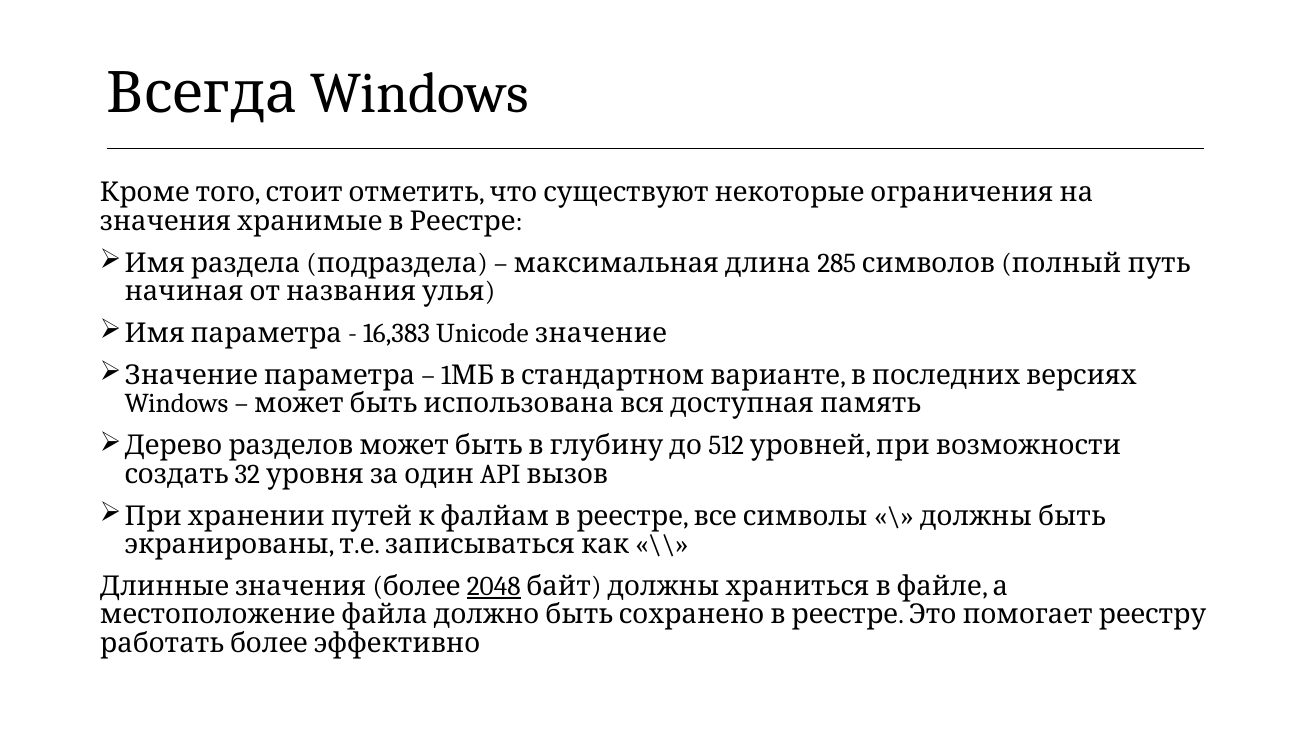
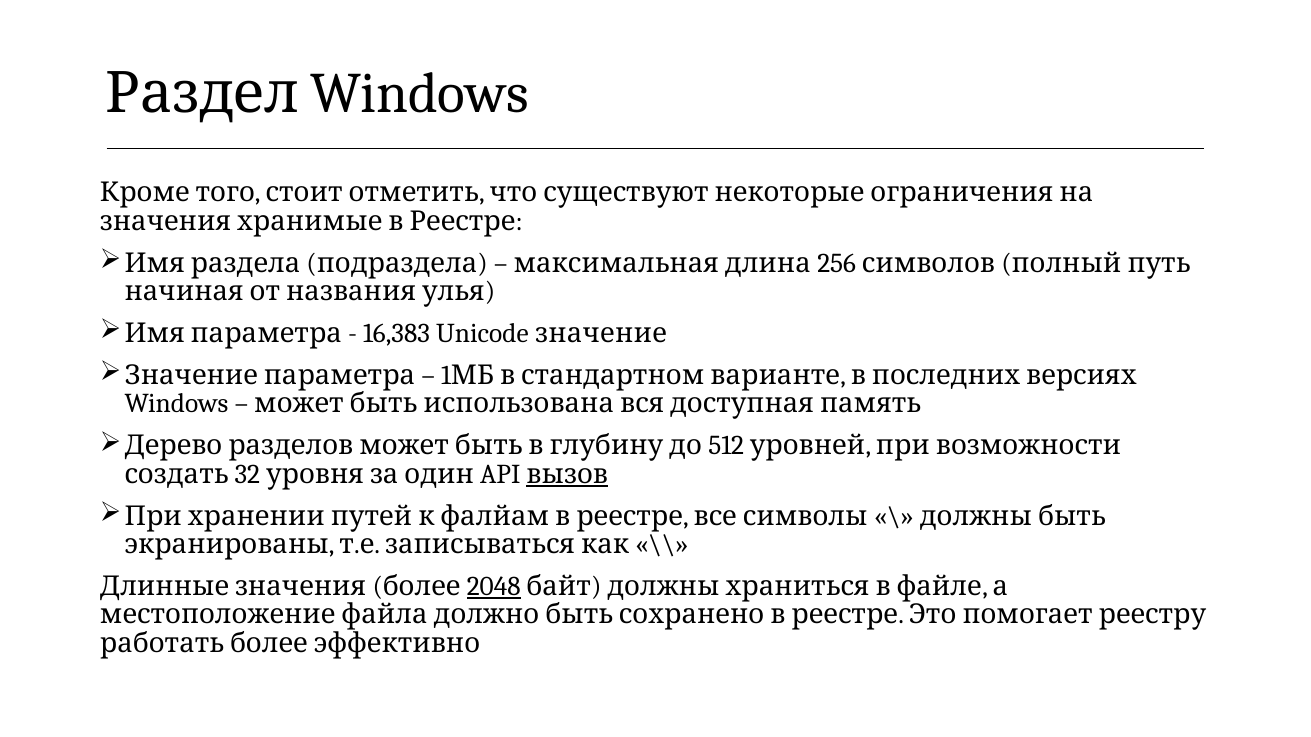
Всегда: Всегда -> Раздел
285: 285 -> 256
вызов underline: none -> present
